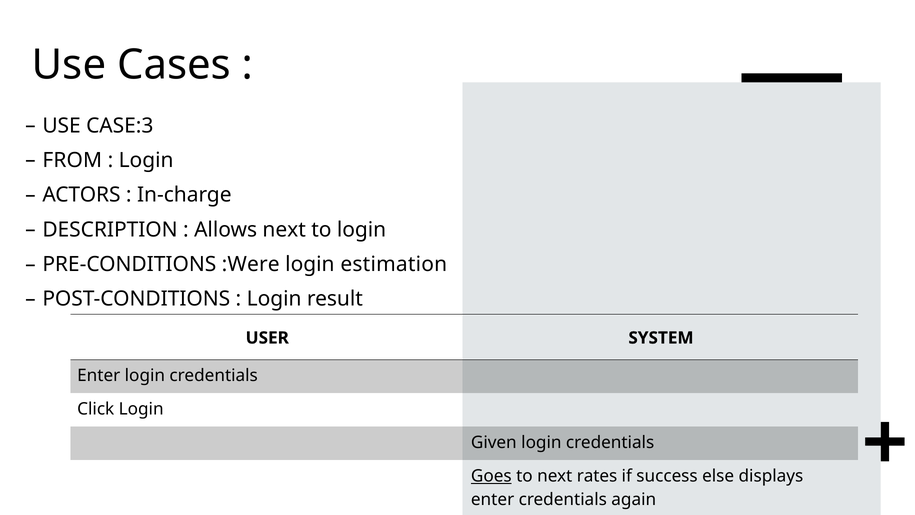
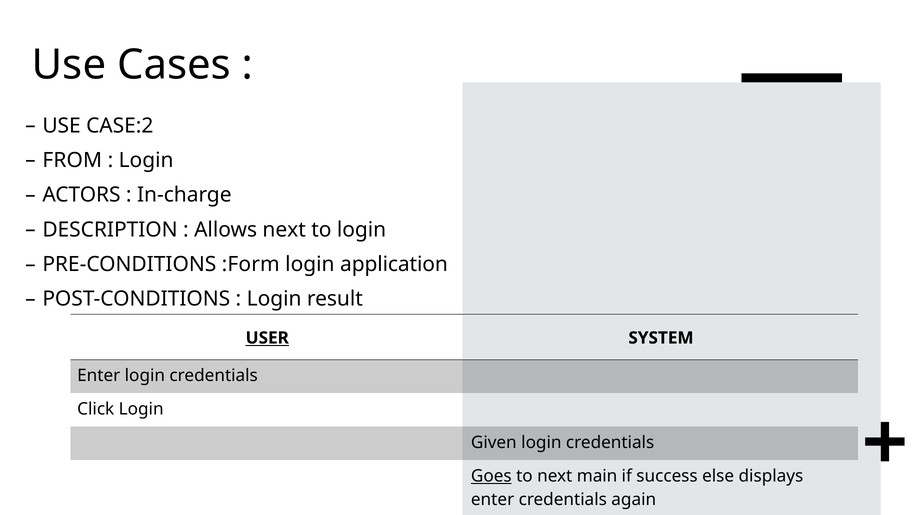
CASE:3: CASE:3 -> CASE:2
:Were: :Were -> :Form
estimation: estimation -> application
USER underline: none -> present
rates: rates -> main
